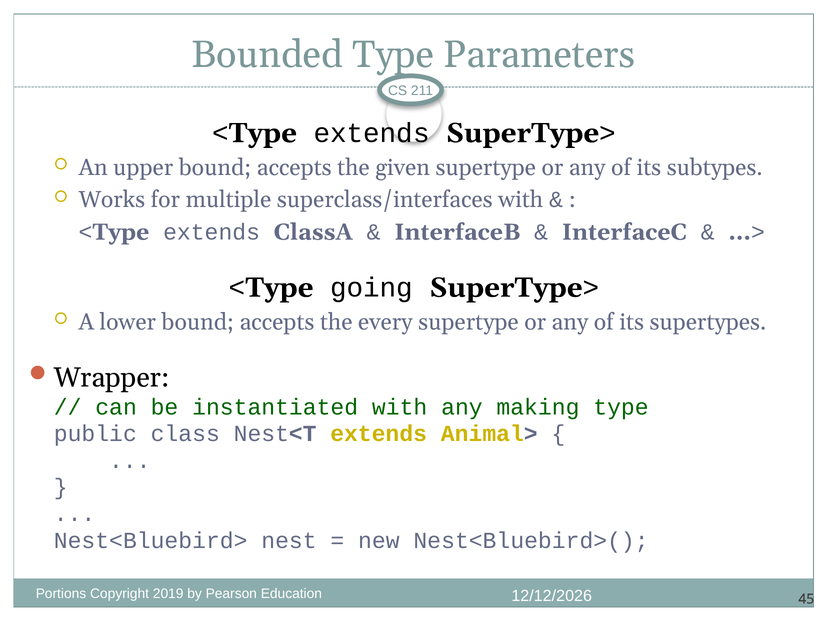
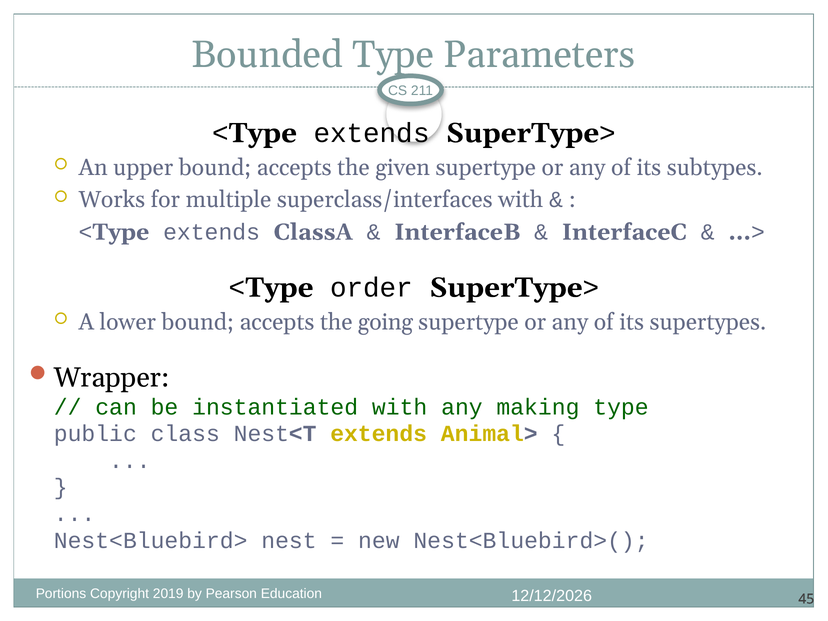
going: going -> order
every: every -> going
